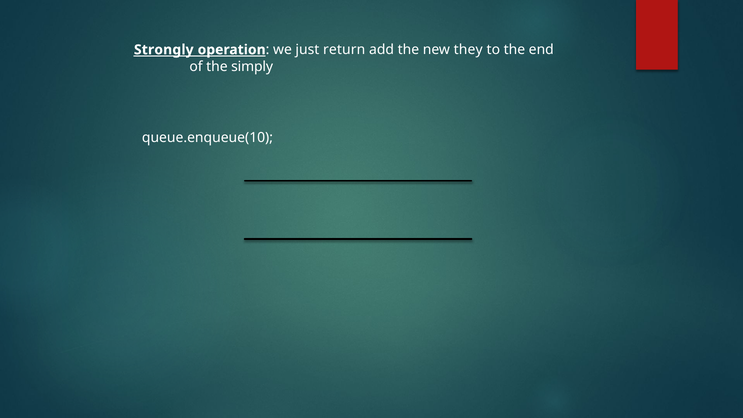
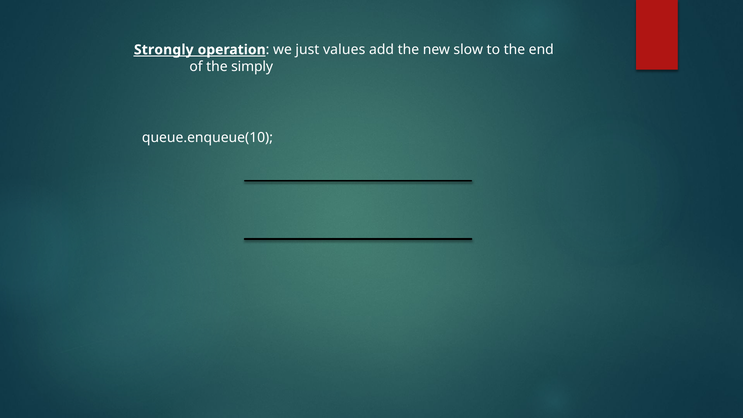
return: return -> values
they: they -> slow
